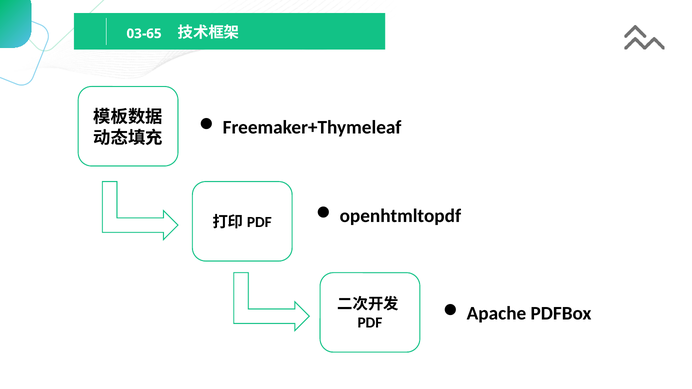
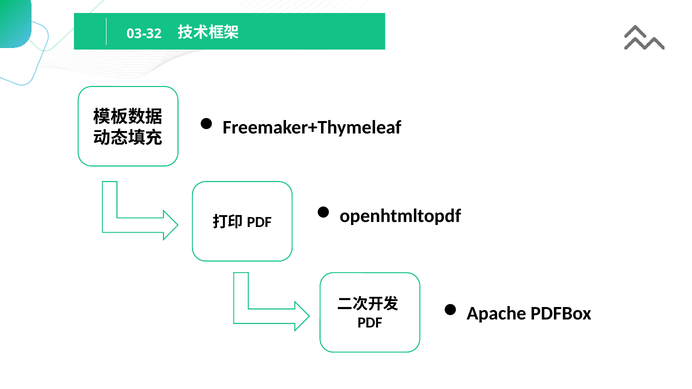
03-65: 03-65 -> 03-32
